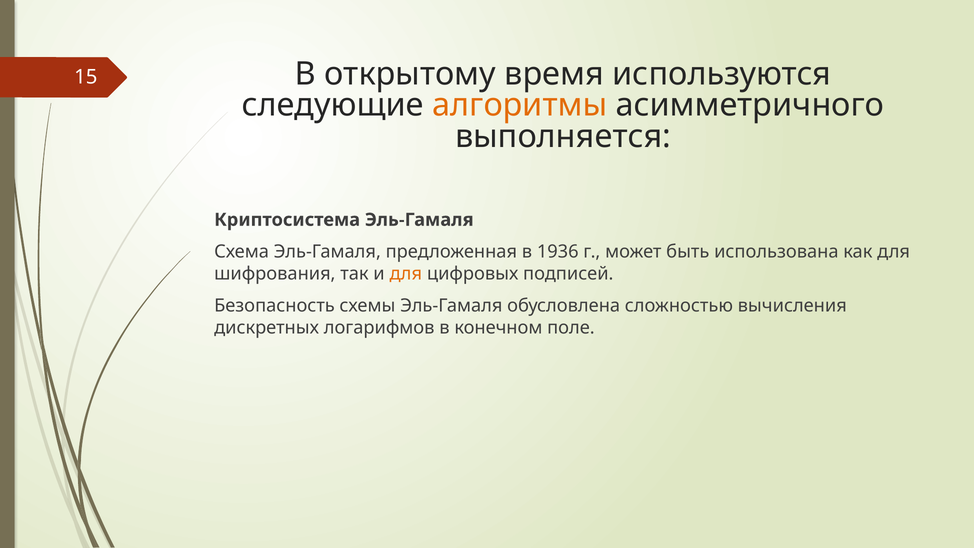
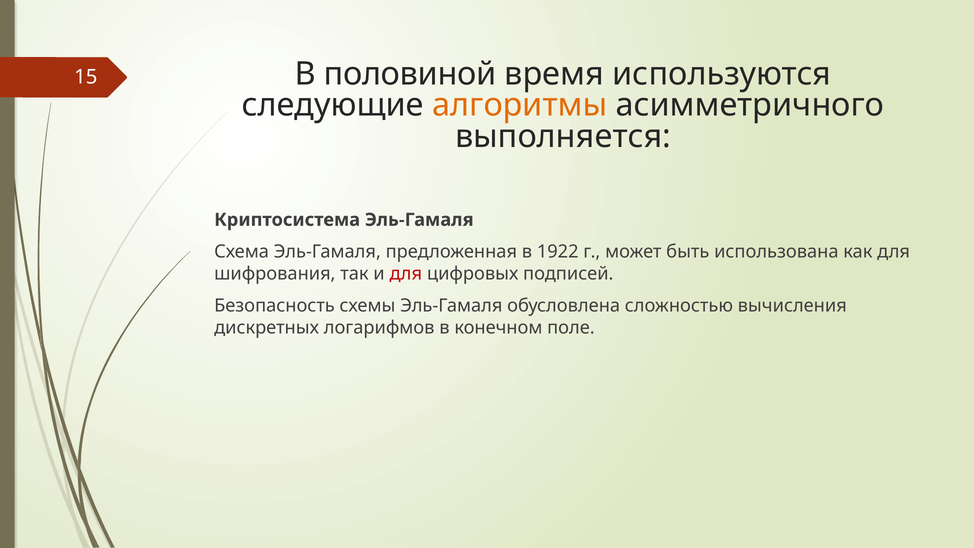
открытому: открытому -> половиной
1936: 1936 -> 1922
для at (406, 274) colour: orange -> red
